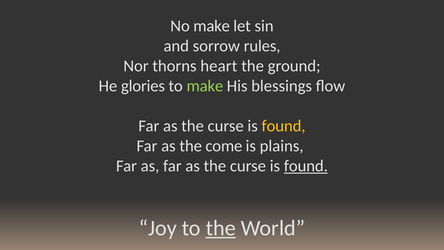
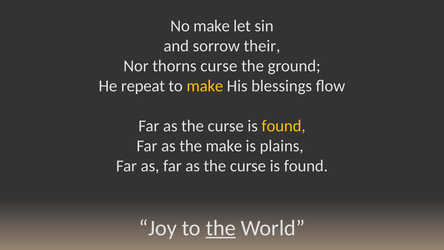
rules: rules -> their
thorns heart: heart -> curse
glories: glories -> repeat
make at (205, 86) colour: light green -> yellow
the come: come -> make
found at (306, 166) underline: present -> none
